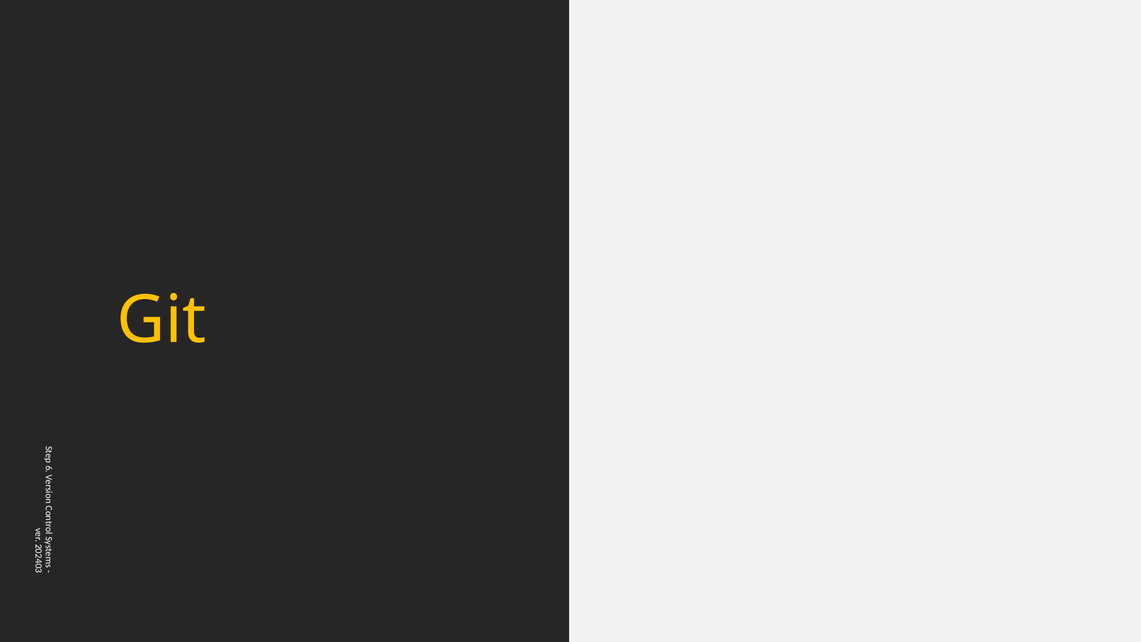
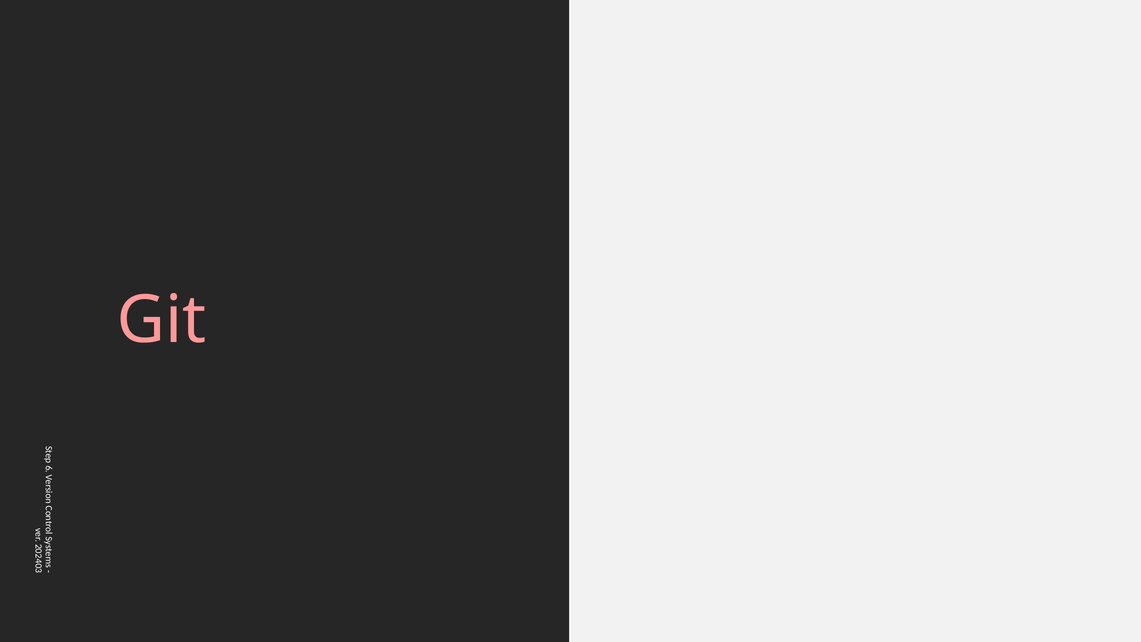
Git colour: yellow -> pink
